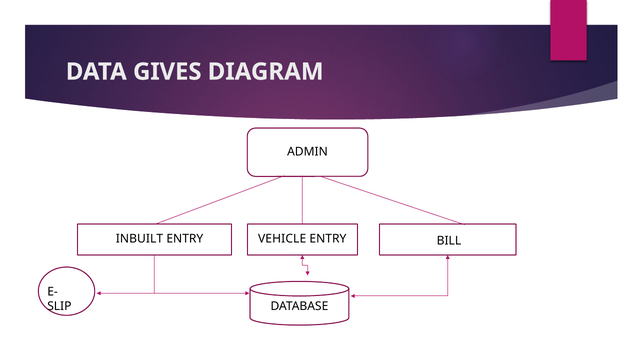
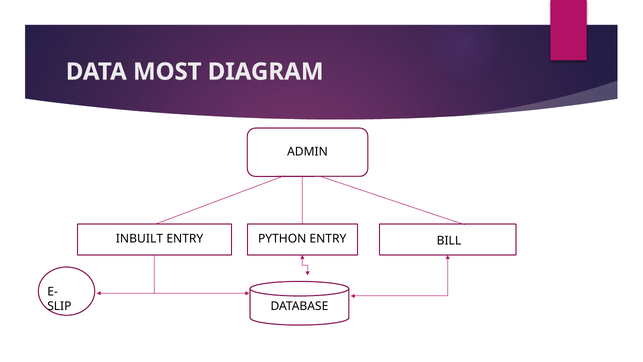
GIVES: GIVES -> MOST
VEHICLE: VEHICLE -> PYTHON
